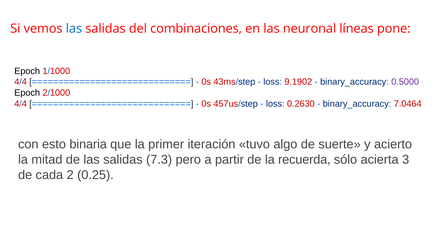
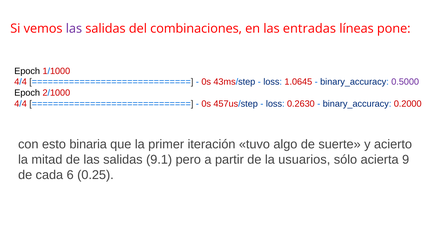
las at (74, 29) colour: blue -> purple
neuronal: neuronal -> entradas
9.1902: 9.1902 -> 1.0645
7.0464: 7.0464 -> 0.2000
7.3: 7.3 -> 9.1
recuerda: recuerda -> usuarios
3: 3 -> 9
2: 2 -> 6
